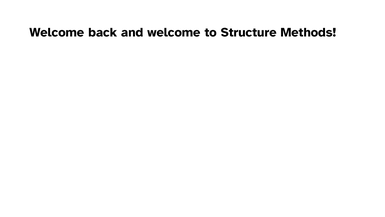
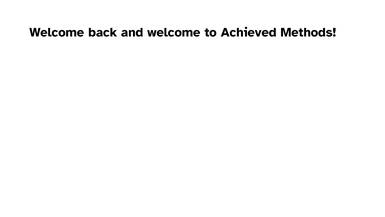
Structure: Structure -> Achieved
